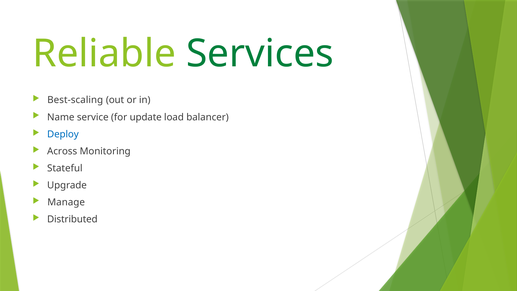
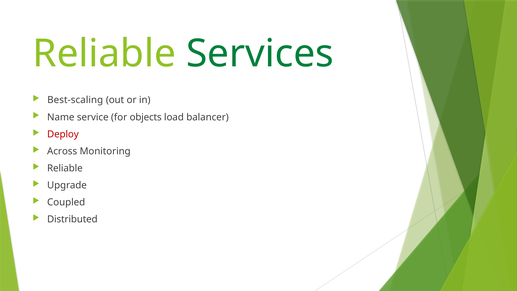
update: update -> objects
Deploy colour: blue -> red
Stateful at (65, 168): Stateful -> Reliable
Manage: Manage -> Coupled
